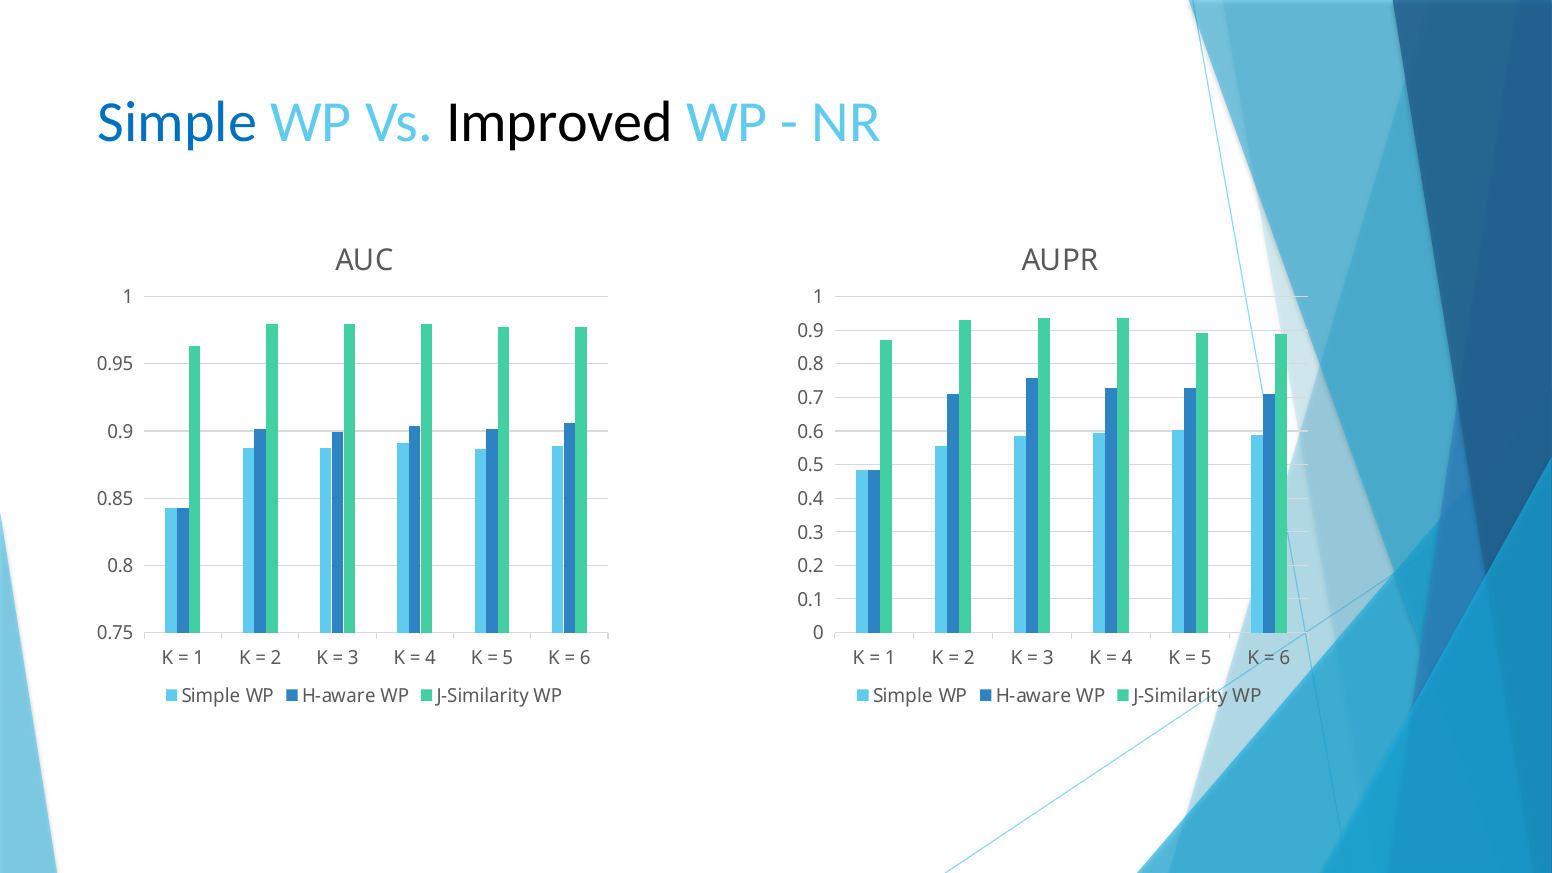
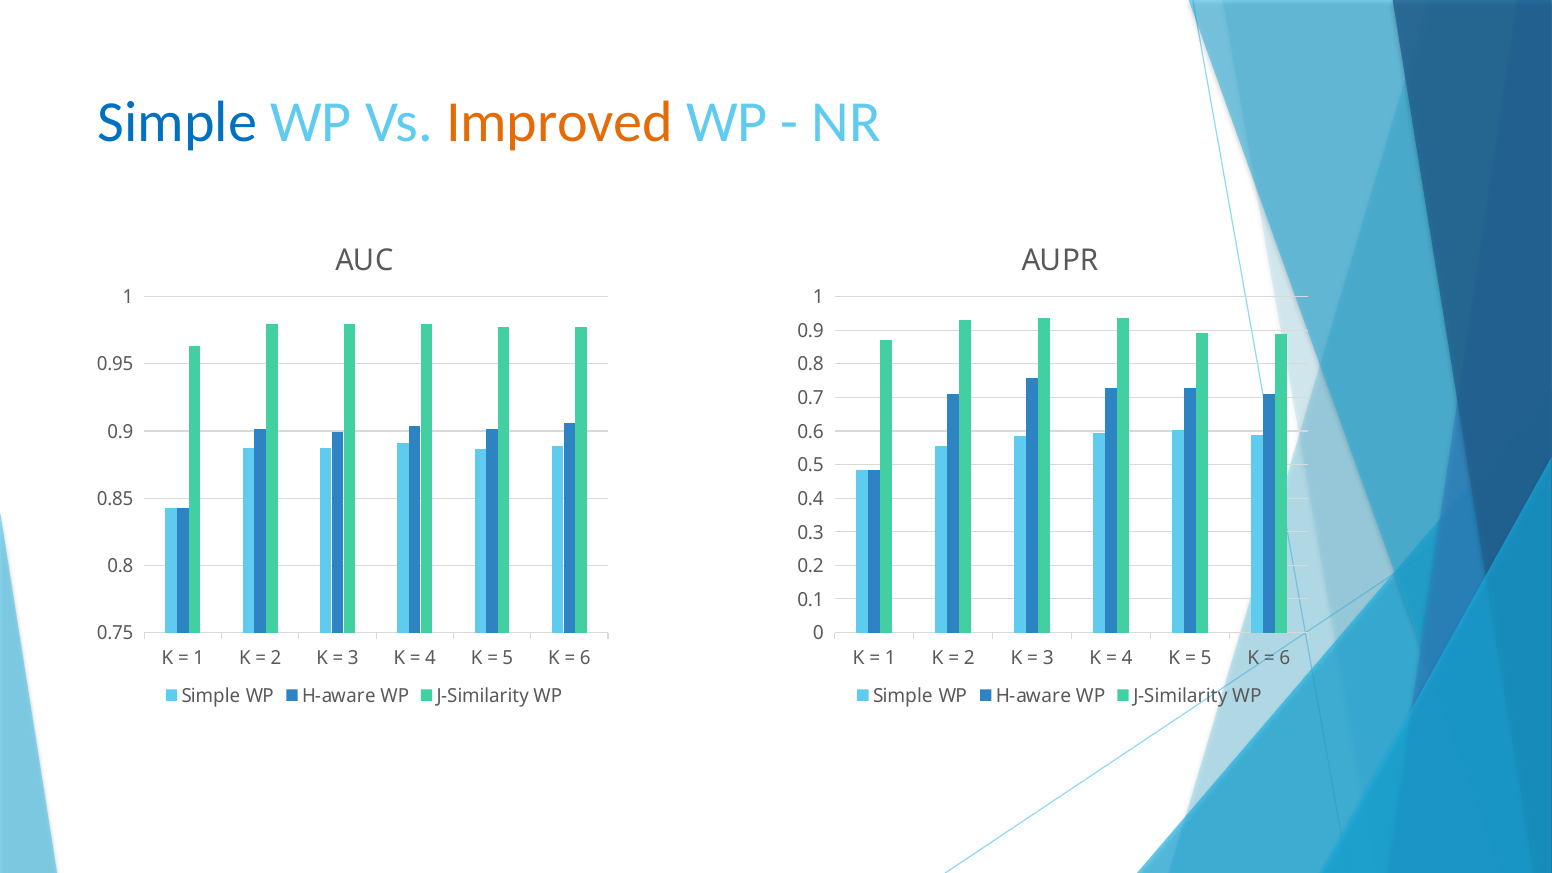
Improved colour: black -> orange
